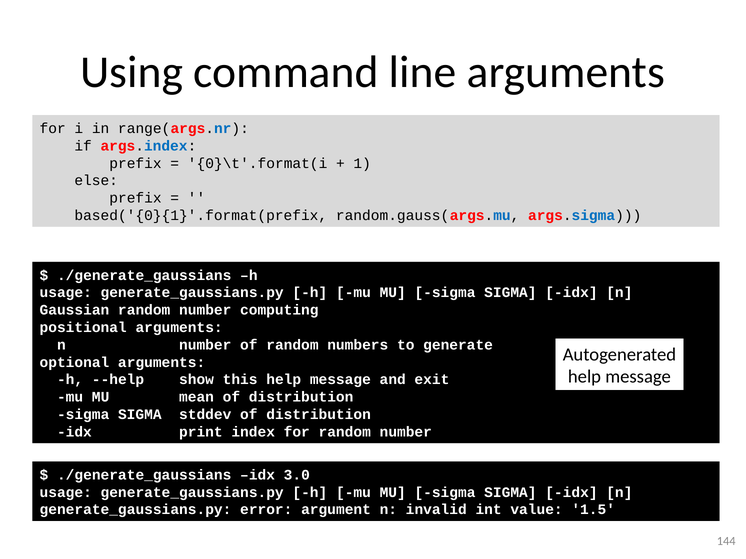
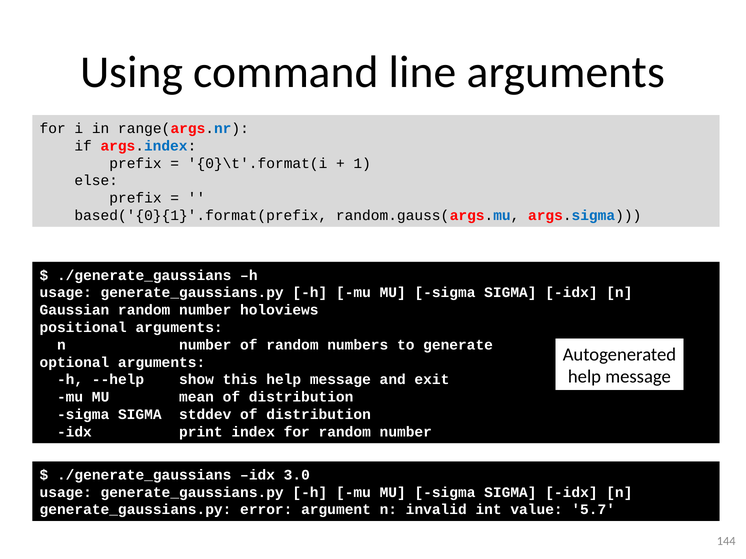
computing: computing -> holoviews
1.5: 1.5 -> 5.7
